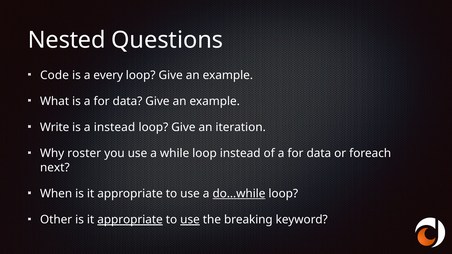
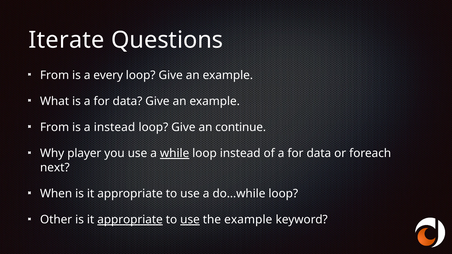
Nested: Nested -> Iterate
Code at (54, 75): Code -> From
Write at (55, 127): Write -> From
iteration: iteration -> continue
roster: roster -> player
while underline: none -> present
do…while underline: present -> none
the breaking: breaking -> example
